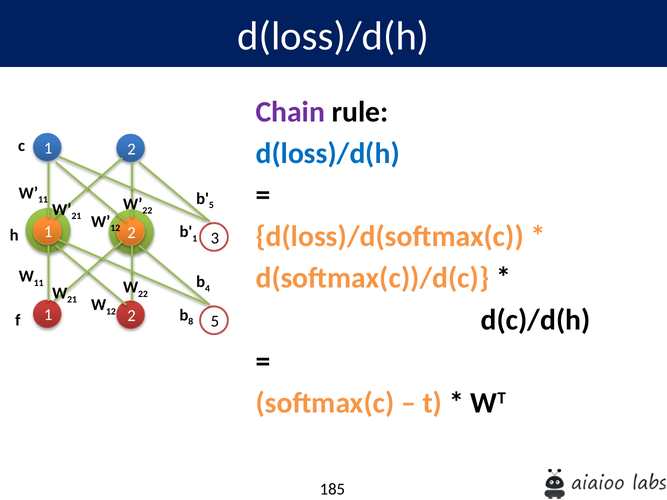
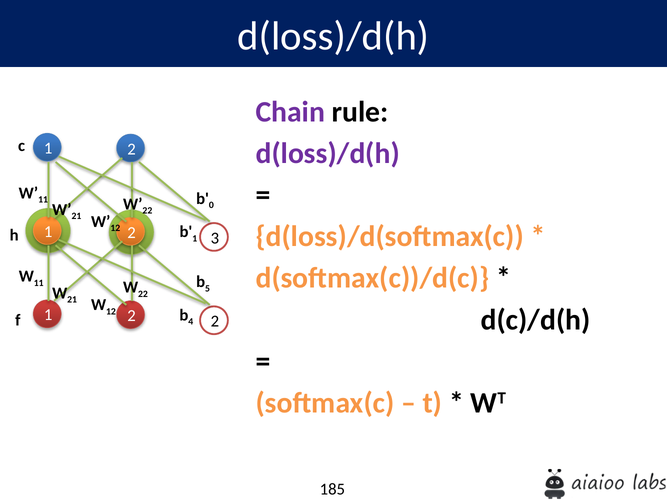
d(loss)/d(h at (328, 154) colour: blue -> purple
5 at (211, 205): 5 -> 0
4: 4 -> 5
8: 8 -> 4
5 at (215, 322): 5 -> 2
